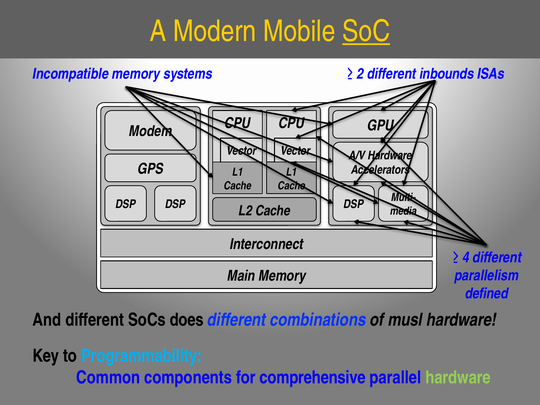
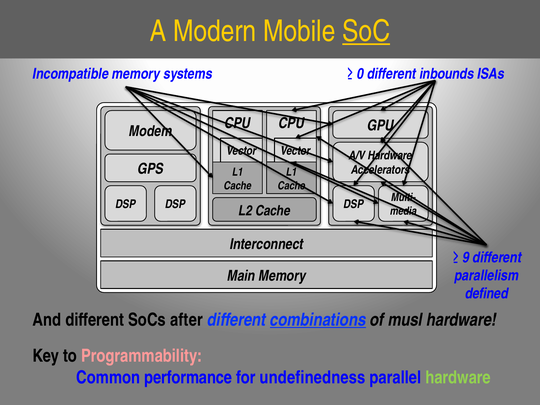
2: 2 -> 0
4: 4 -> 9
does: does -> after
combinations underline: none -> present
Programmability colour: light blue -> pink
components: components -> performance
comprehensive: comprehensive -> undefinedness
